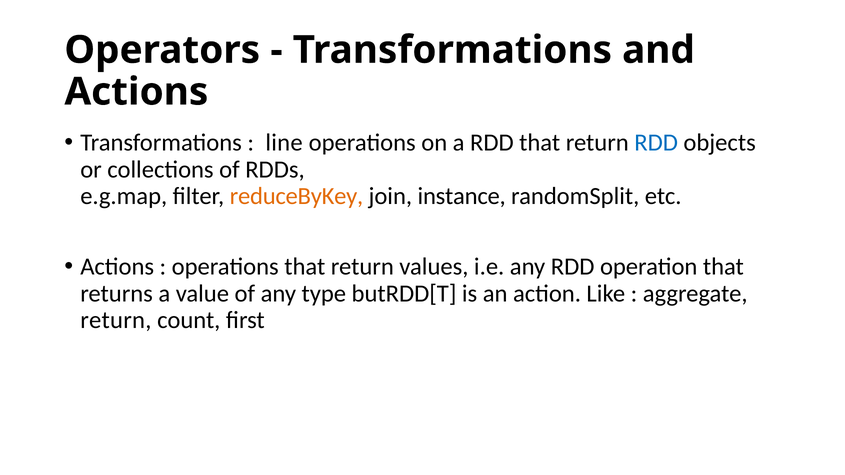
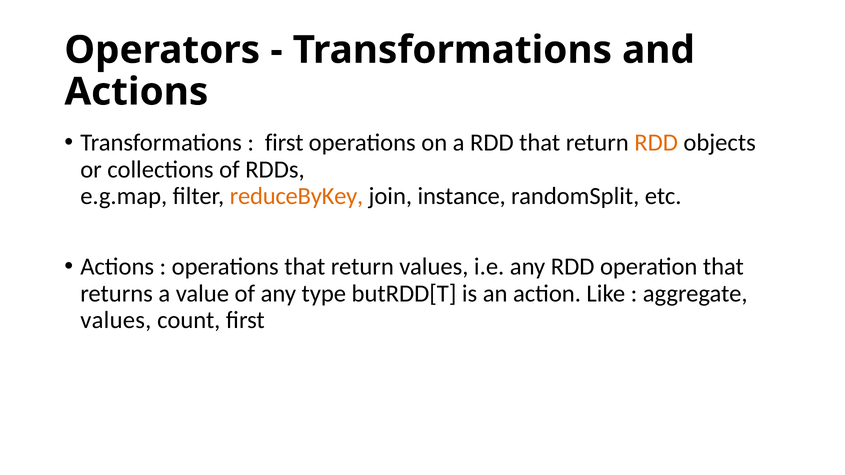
line at (284, 143): line -> first
RDD at (656, 143) colour: blue -> orange
return at (116, 320): return -> values
